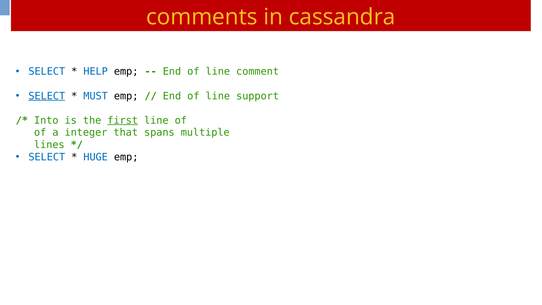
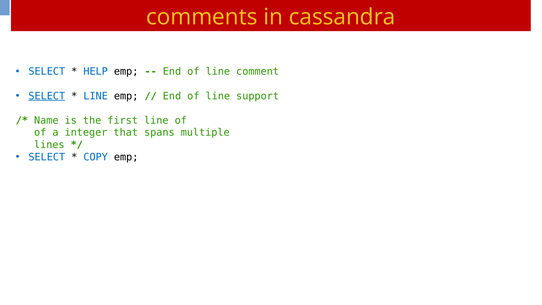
MUST at (96, 96): MUST -> LINE
Into: Into -> Name
first underline: present -> none
HUGE: HUGE -> COPY
